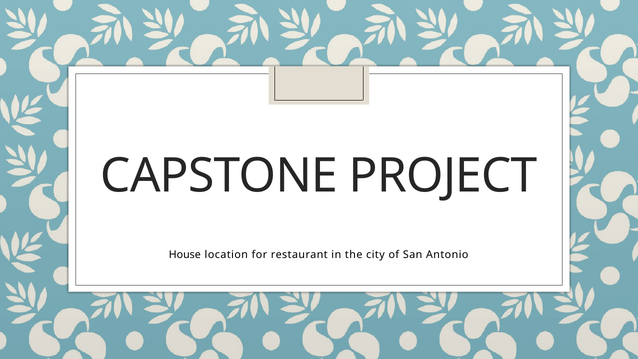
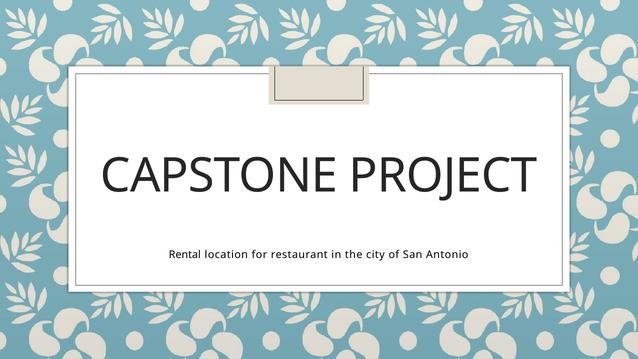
House: House -> Rental
